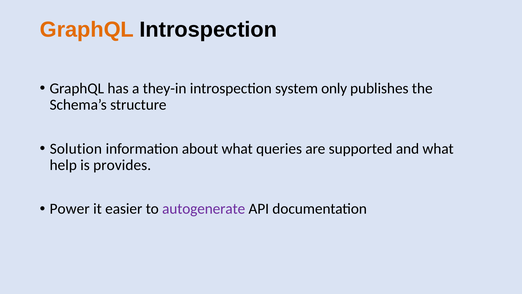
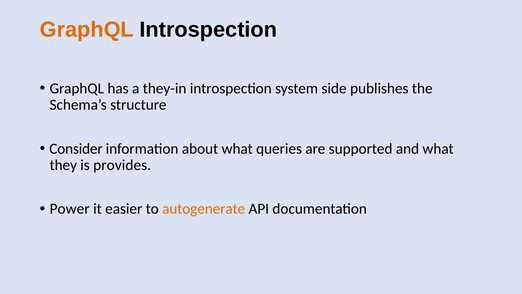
only: only -> side
Solution: Solution -> Consider
help: help -> they
autogenerate colour: purple -> orange
